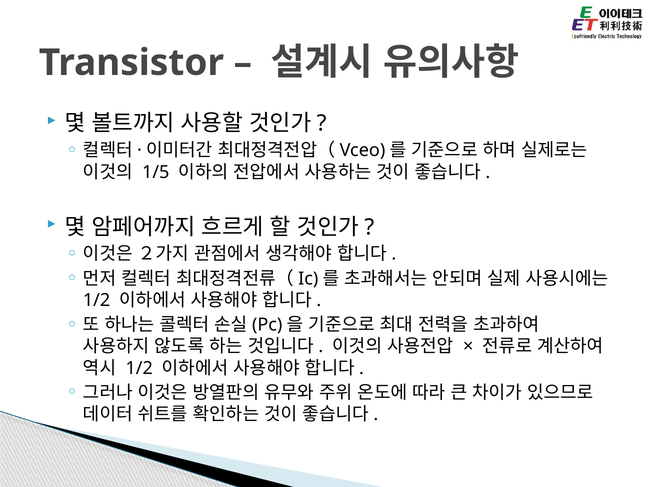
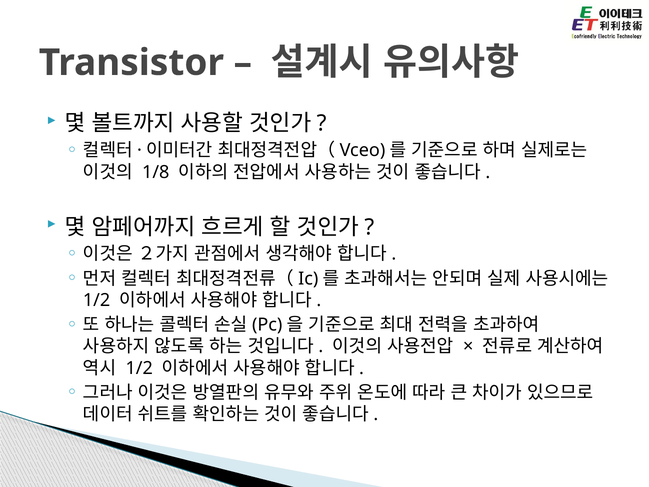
1/5: 1/5 -> 1/8
